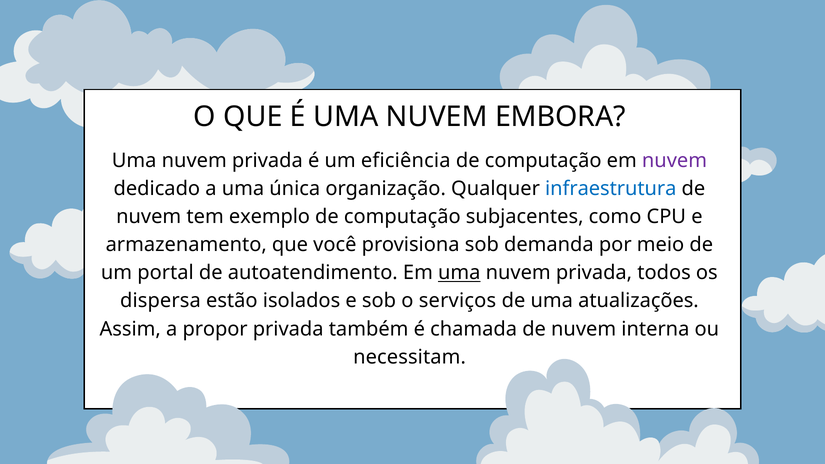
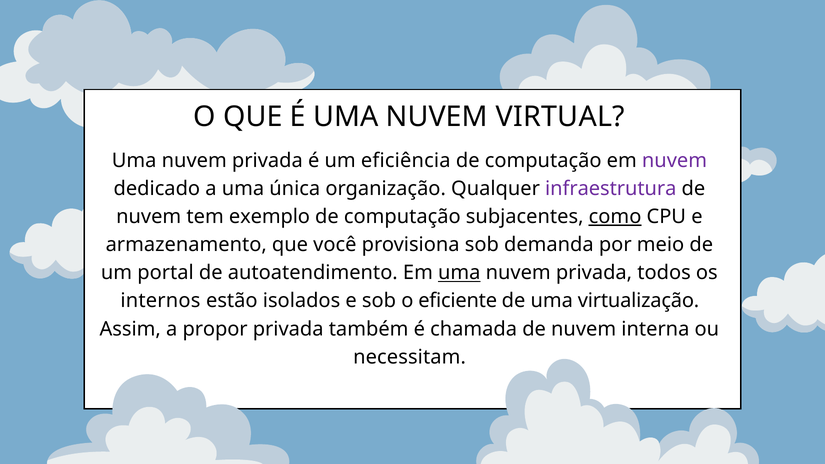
EMBORA: EMBORA -> VIRTUAL
infraestrutura colour: blue -> purple
como underline: none -> present
dispersa: dispersa -> internos
serviços: serviços -> eficiente
atualizações: atualizações -> virtualização
